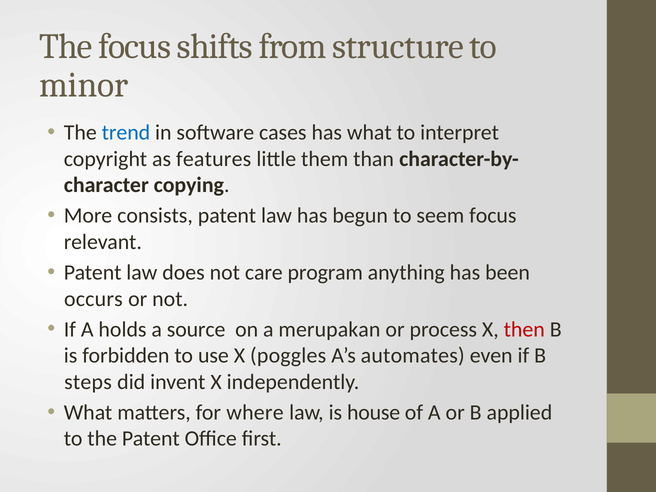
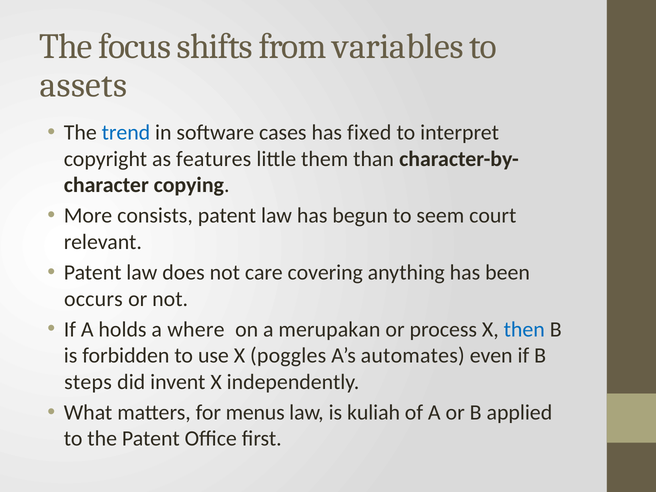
structure: structure -> variables
minor: minor -> assets
has what: what -> fixed
seem focus: focus -> court
program: program -> covering
source: source -> where
then colour: red -> blue
where: where -> menus
house: house -> kuliah
